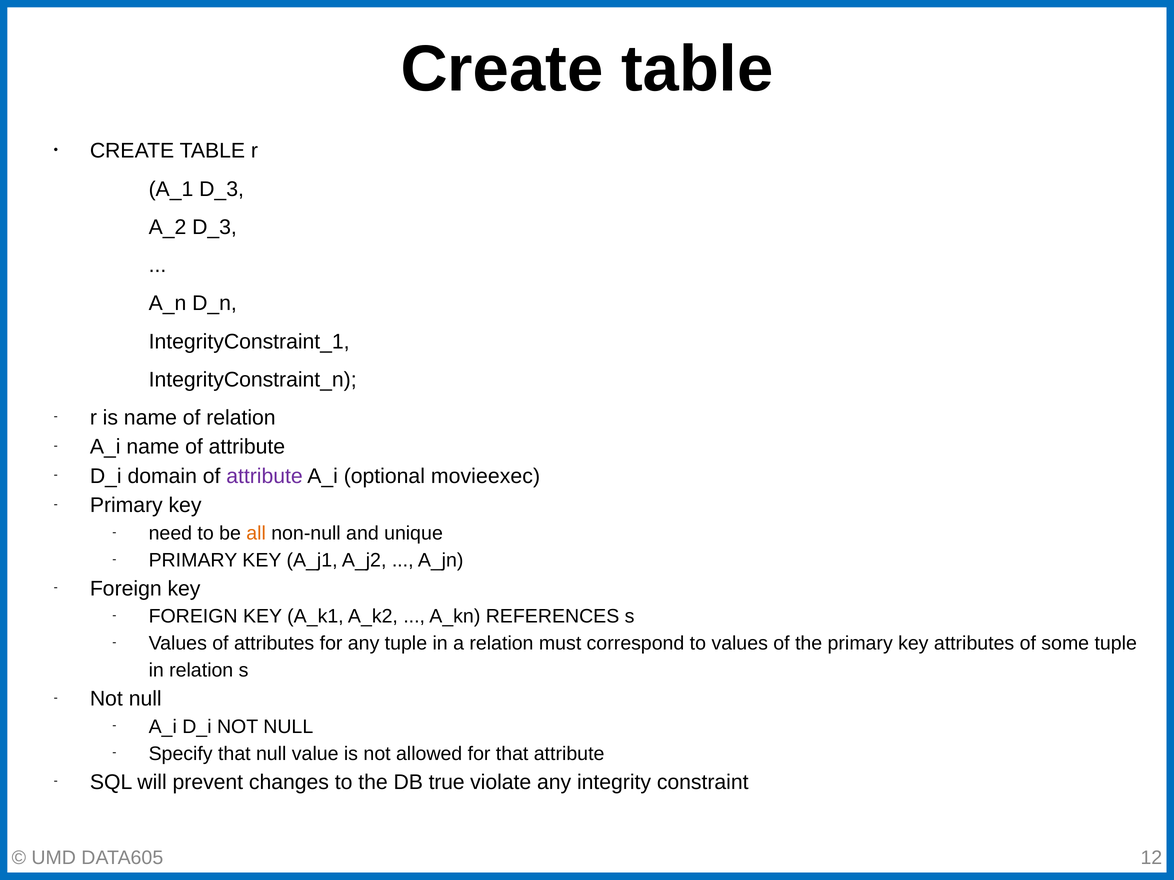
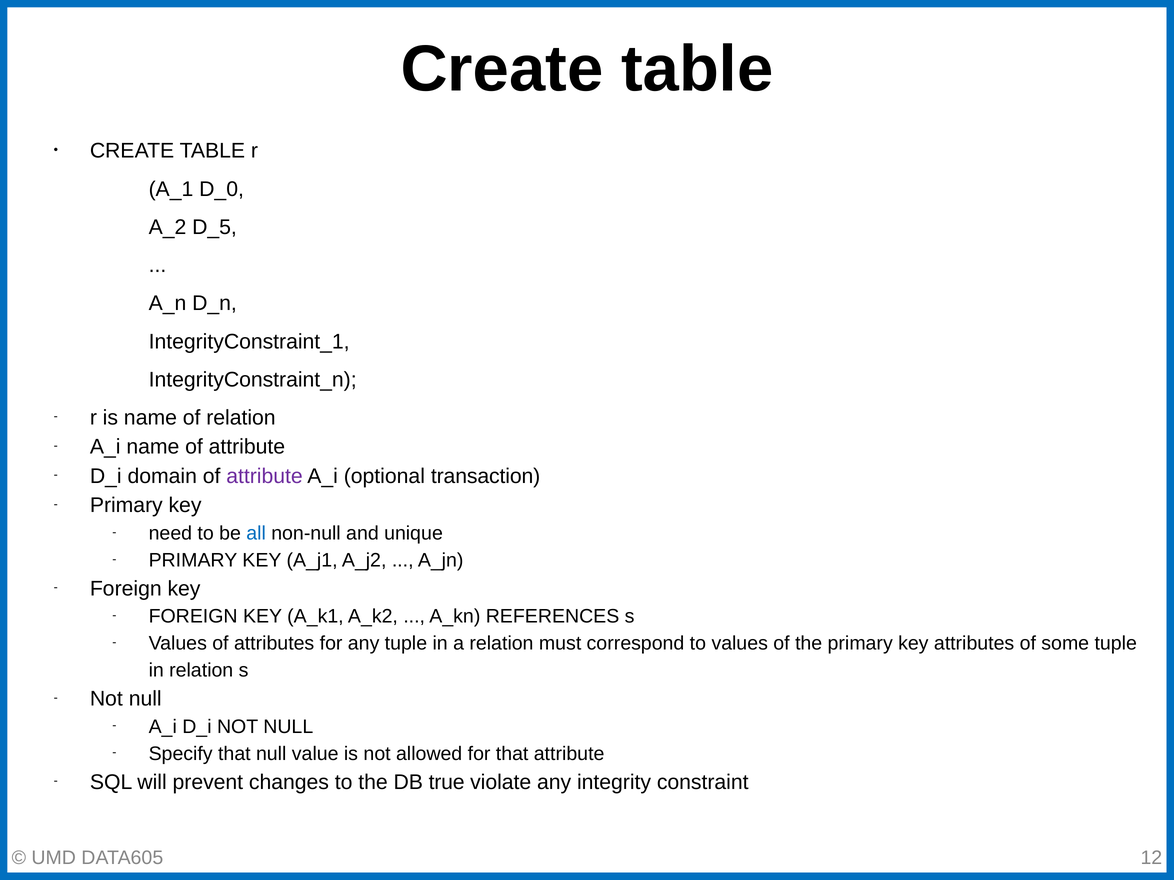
A_1 D_3: D_3 -> D_0
A_2 D_3: D_3 -> D_5
movieexec: movieexec -> transaction
all colour: orange -> blue
